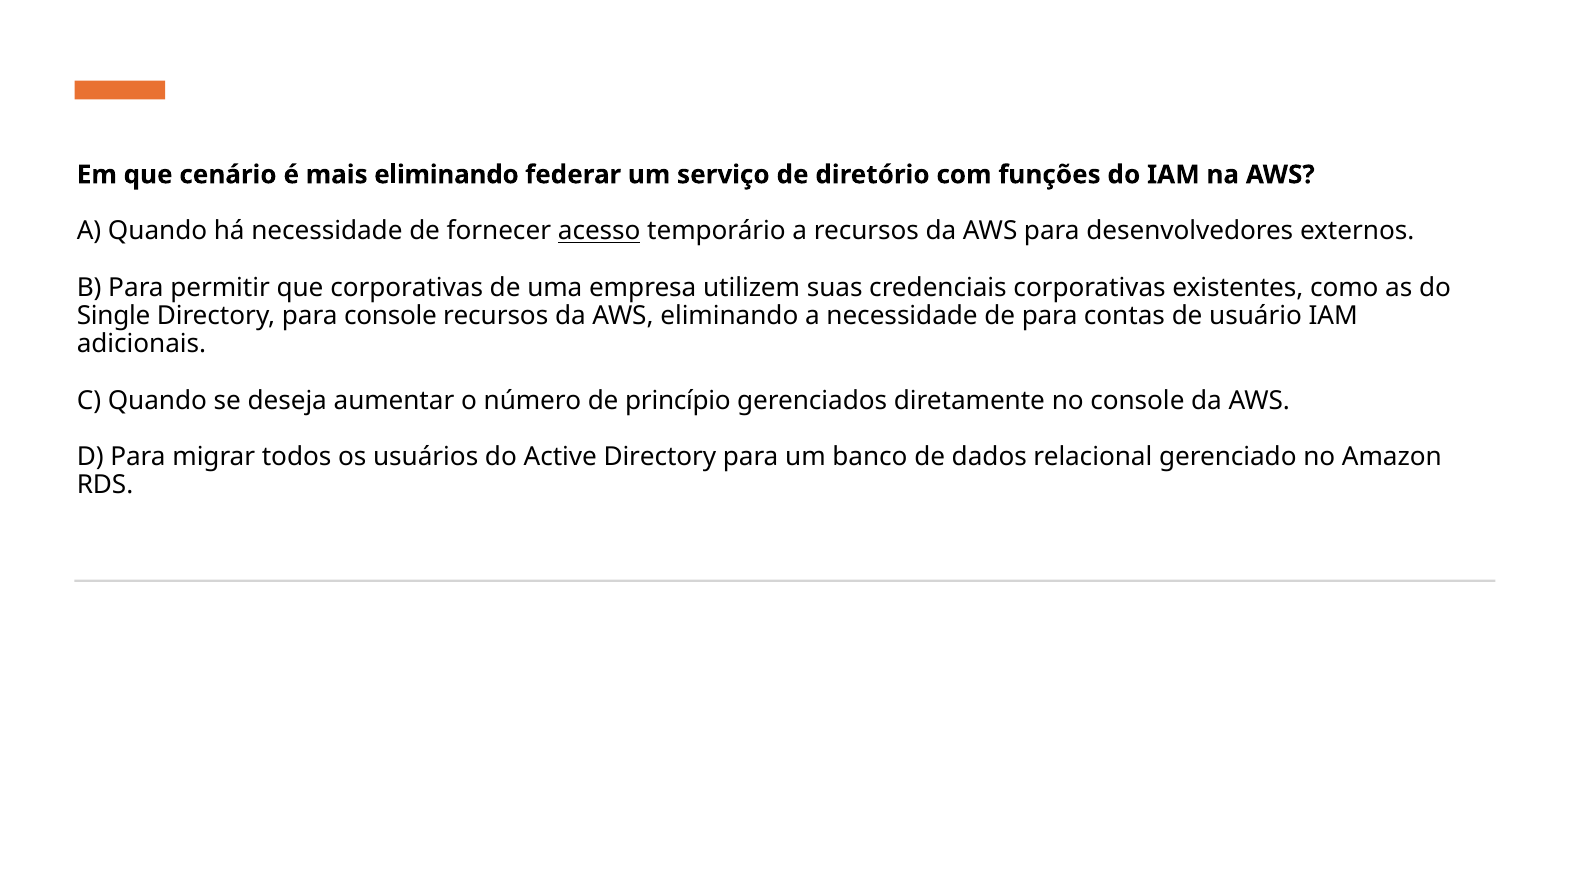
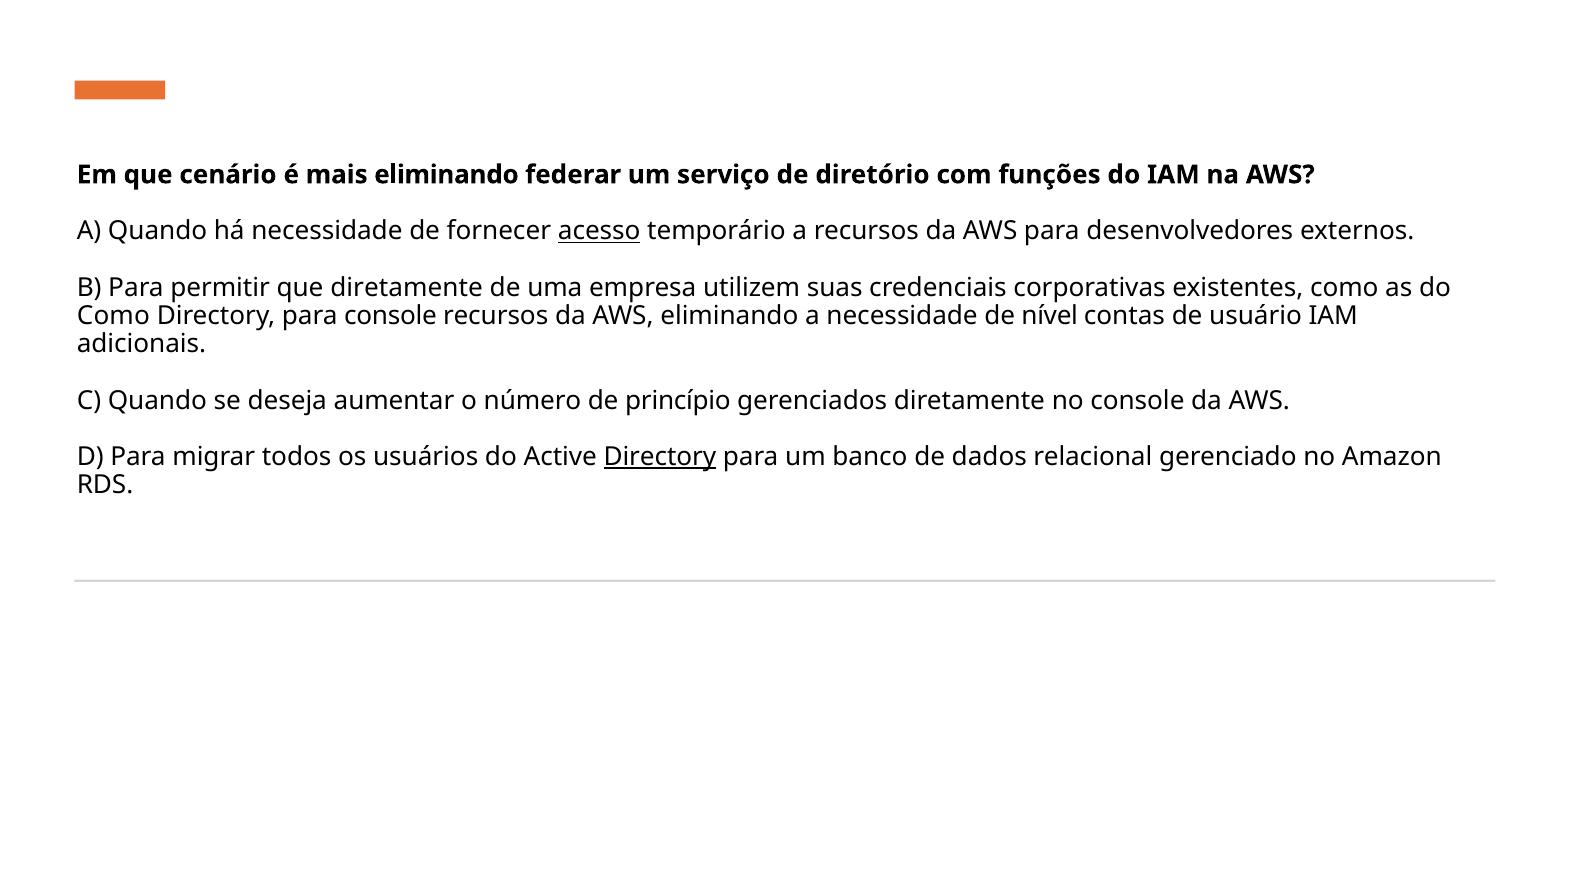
que corporativas: corporativas -> diretamente
Single at (114, 316): Single -> Como
de para: para -> nível
Directory at (660, 457) underline: none -> present
